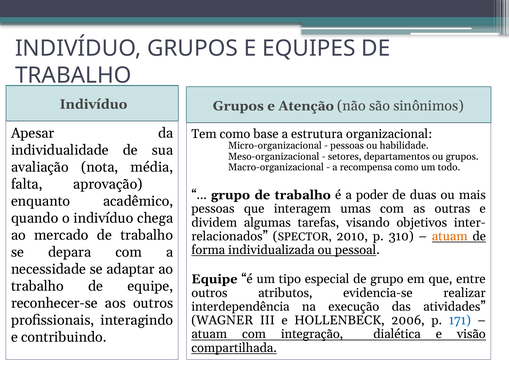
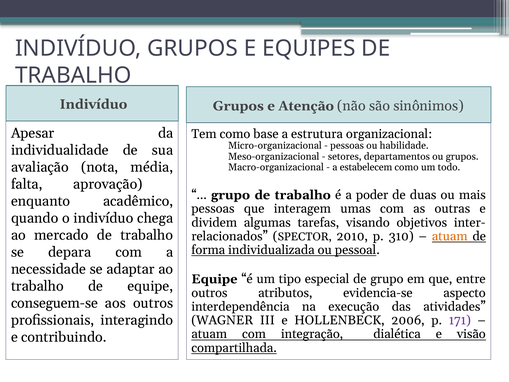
recompensa: recompensa -> estabelecem
realizar: realizar -> aspecto
reconhecer-se: reconhecer-se -> conseguem-se
171 colour: blue -> purple
